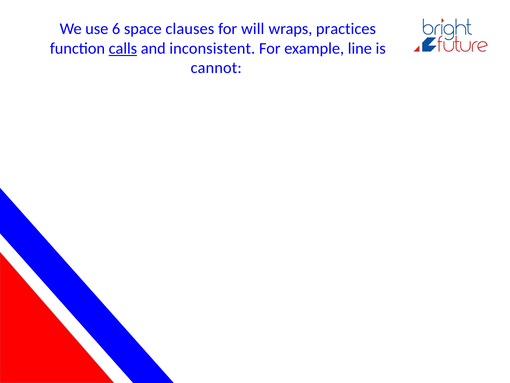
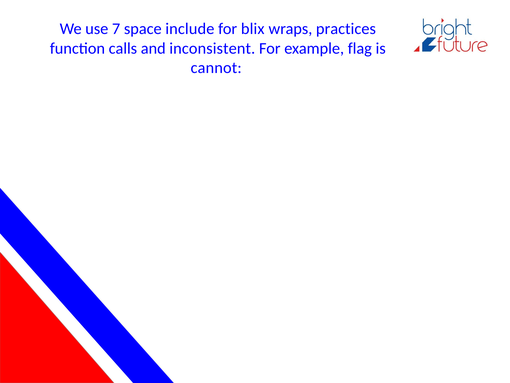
6: 6 -> 7
clauses: clauses -> include
will: will -> blix
calls underline: present -> none
line: line -> flag
